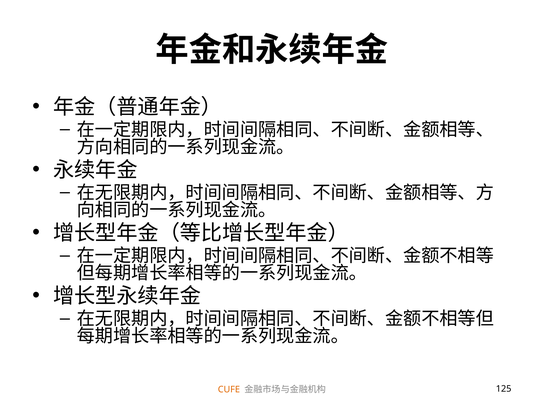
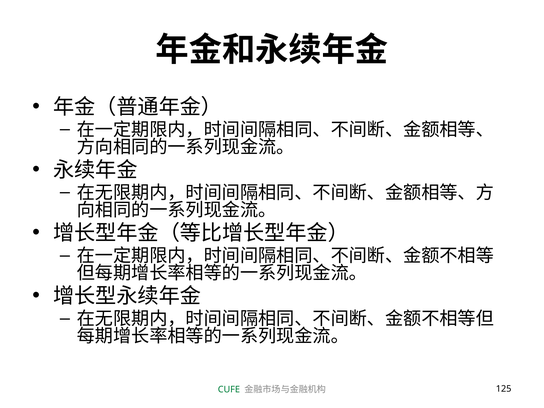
CUFE colour: orange -> green
